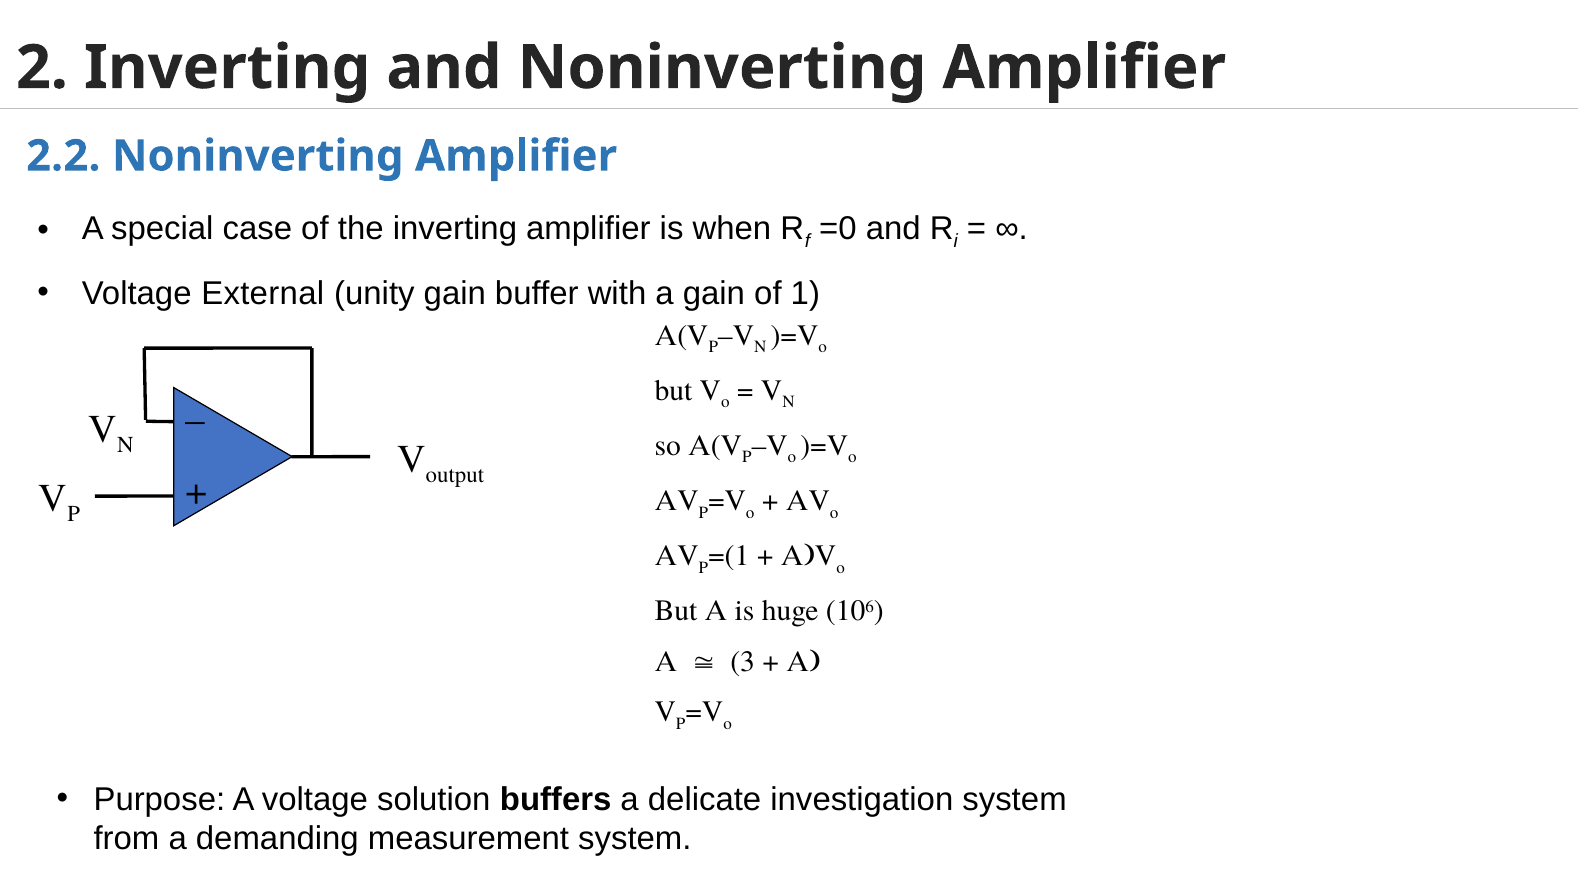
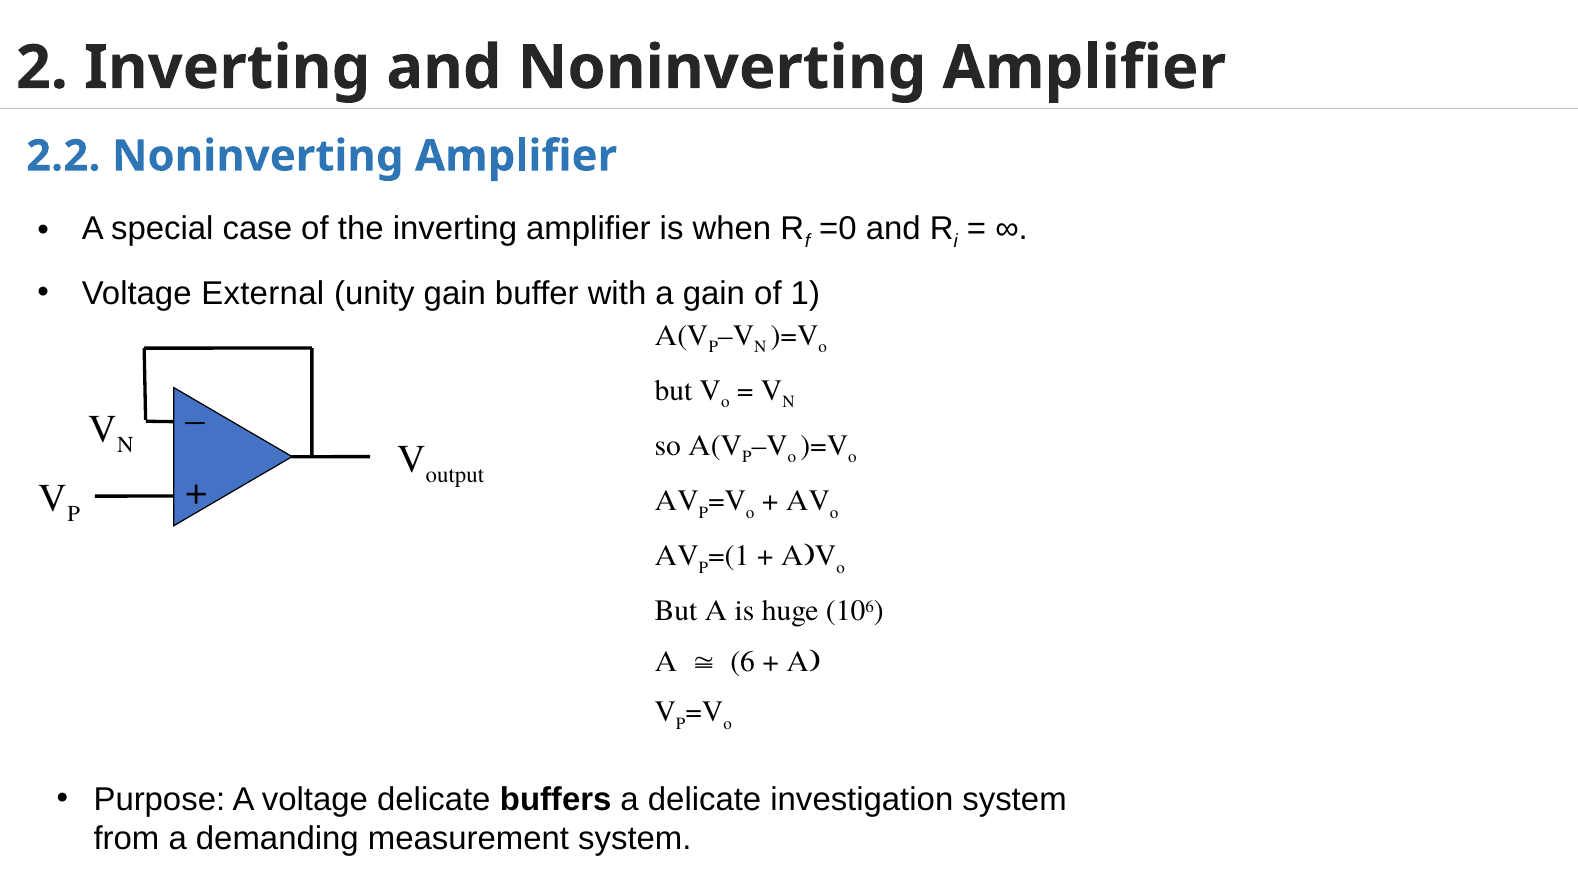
3: 3 -> 6
voltage solution: solution -> delicate
